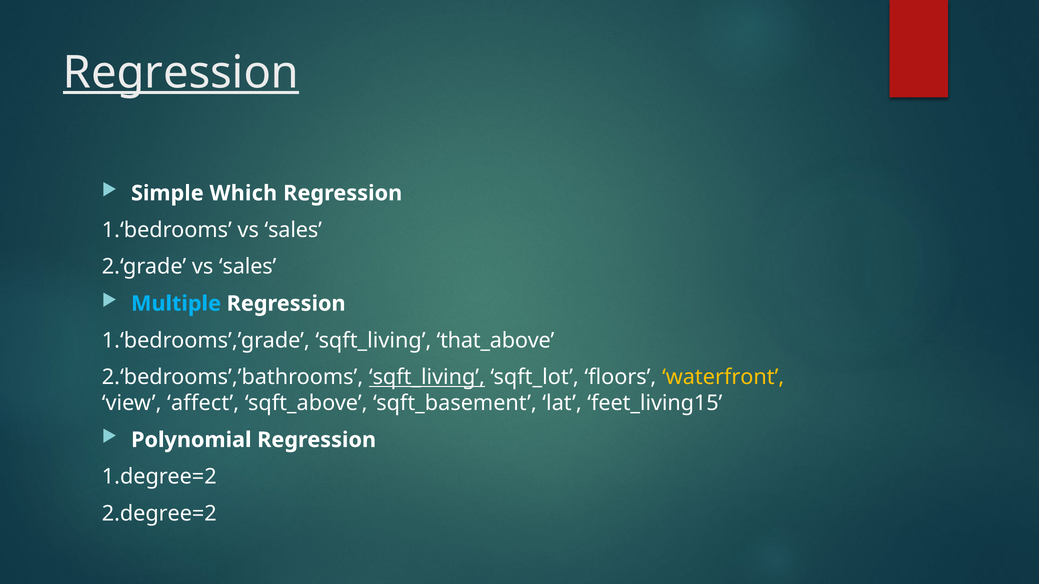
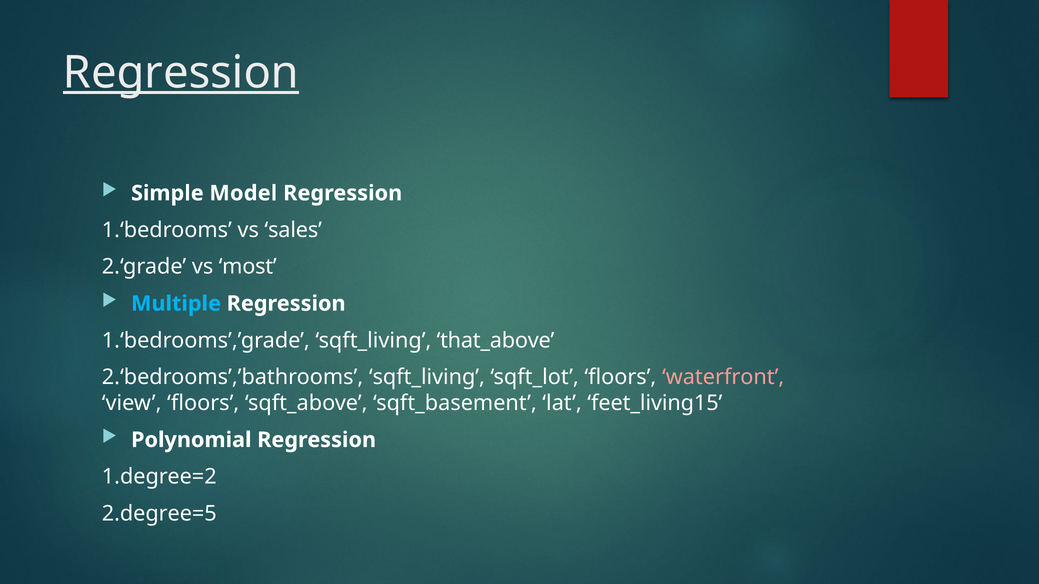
Which: Which -> Model
2.‘grade vs sales: sales -> most
sqft_living at (427, 377) underline: present -> none
waterfront colour: yellow -> pink
view affect: affect -> floors
2.degree=2: 2.degree=2 -> 2.degree=5
